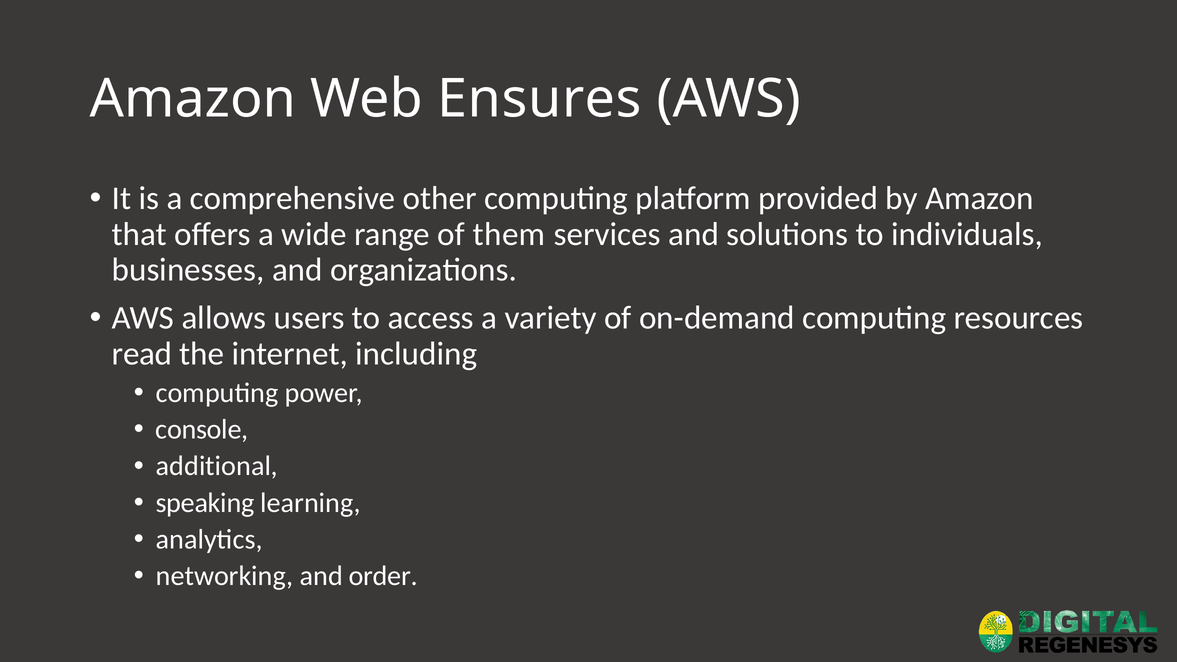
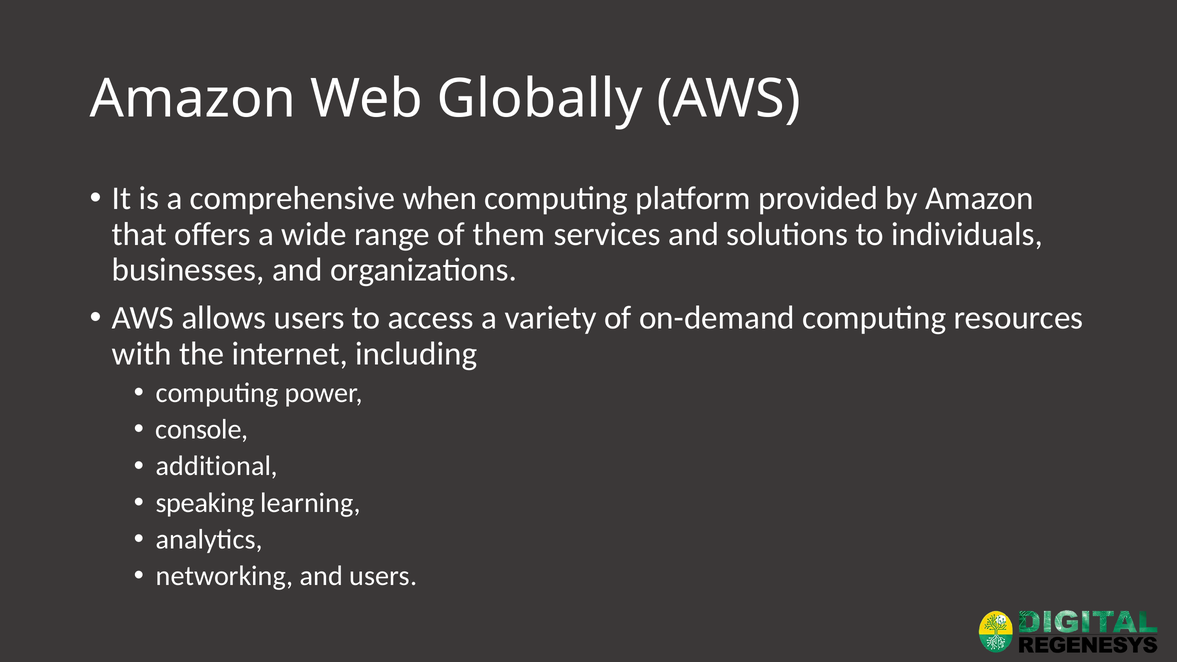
Ensures: Ensures -> Globally
other: other -> when
read: read -> with
and order: order -> users
